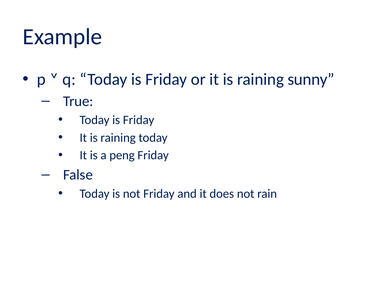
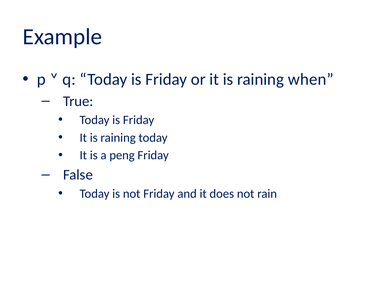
sunny: sunny -> when
